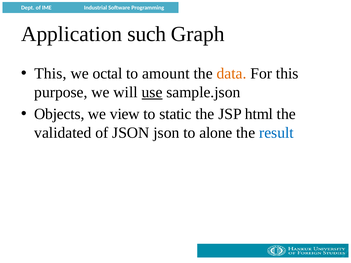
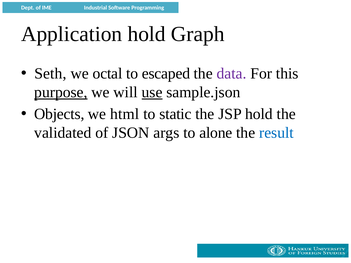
Application such: such -> hold
This at (50, 74): This -> Seth
amount: amount -> escaped
data colour: orange -> purple
purpose underline: none -> present
view: view -> html
JSP html: html -> hold
JSON json: json -> args
